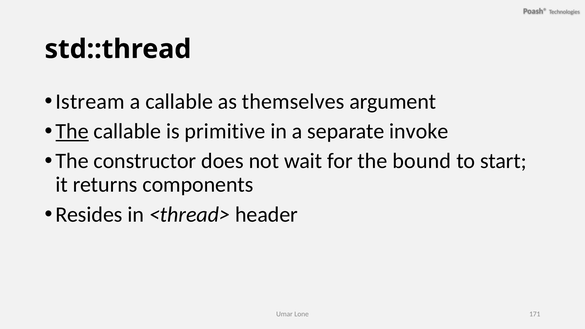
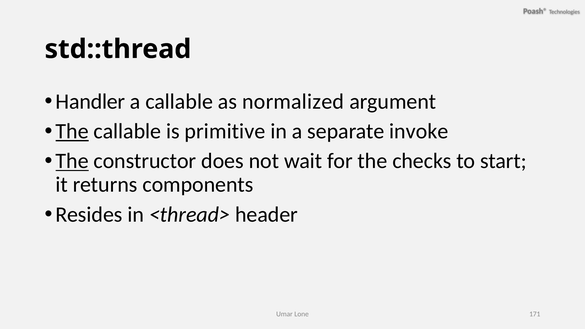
Istream: Istream -> Handler
themselves: themselves -> normalized
The at (72, 161) underline: none -> present
bound: bound -> checks
